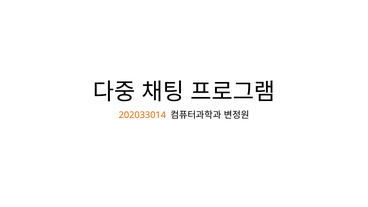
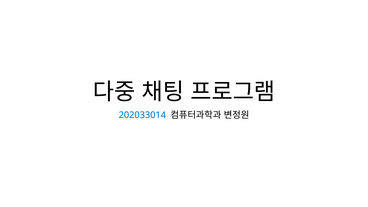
202033014 colour: orange -> blue
